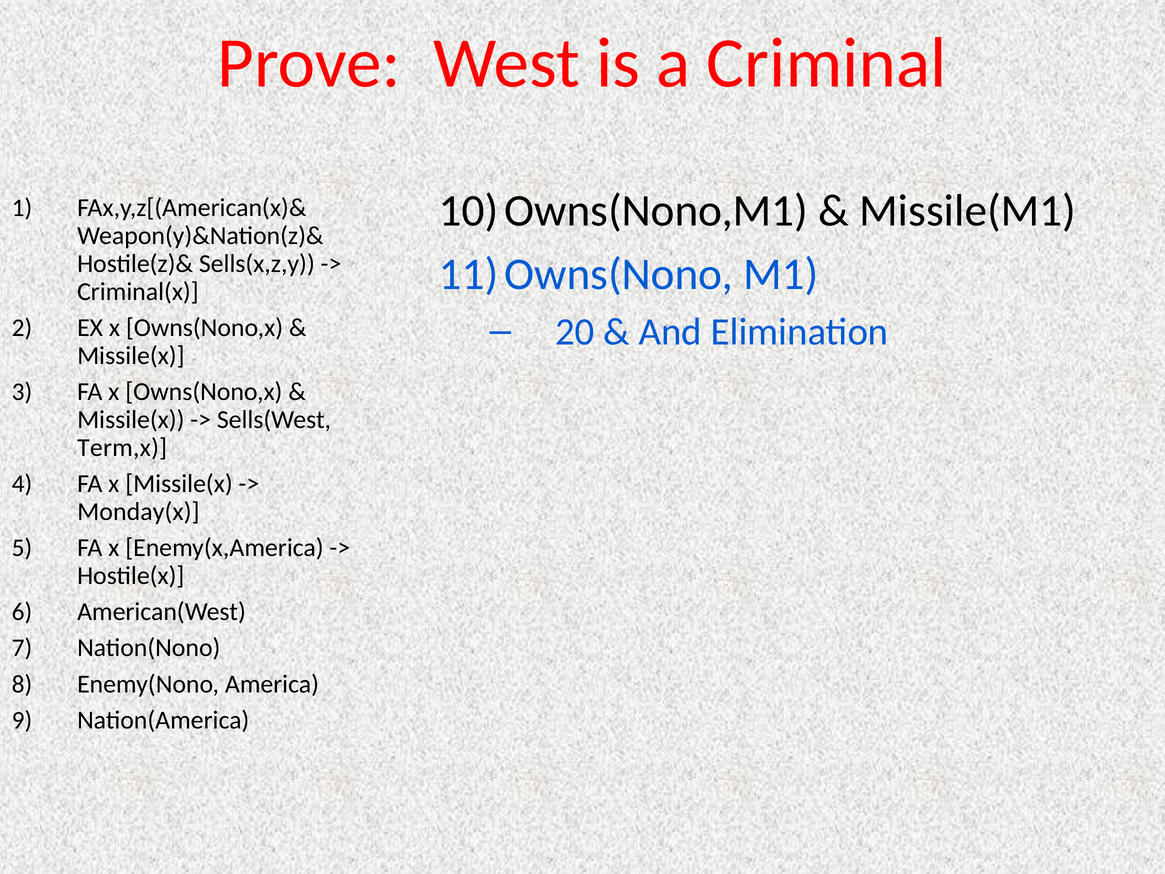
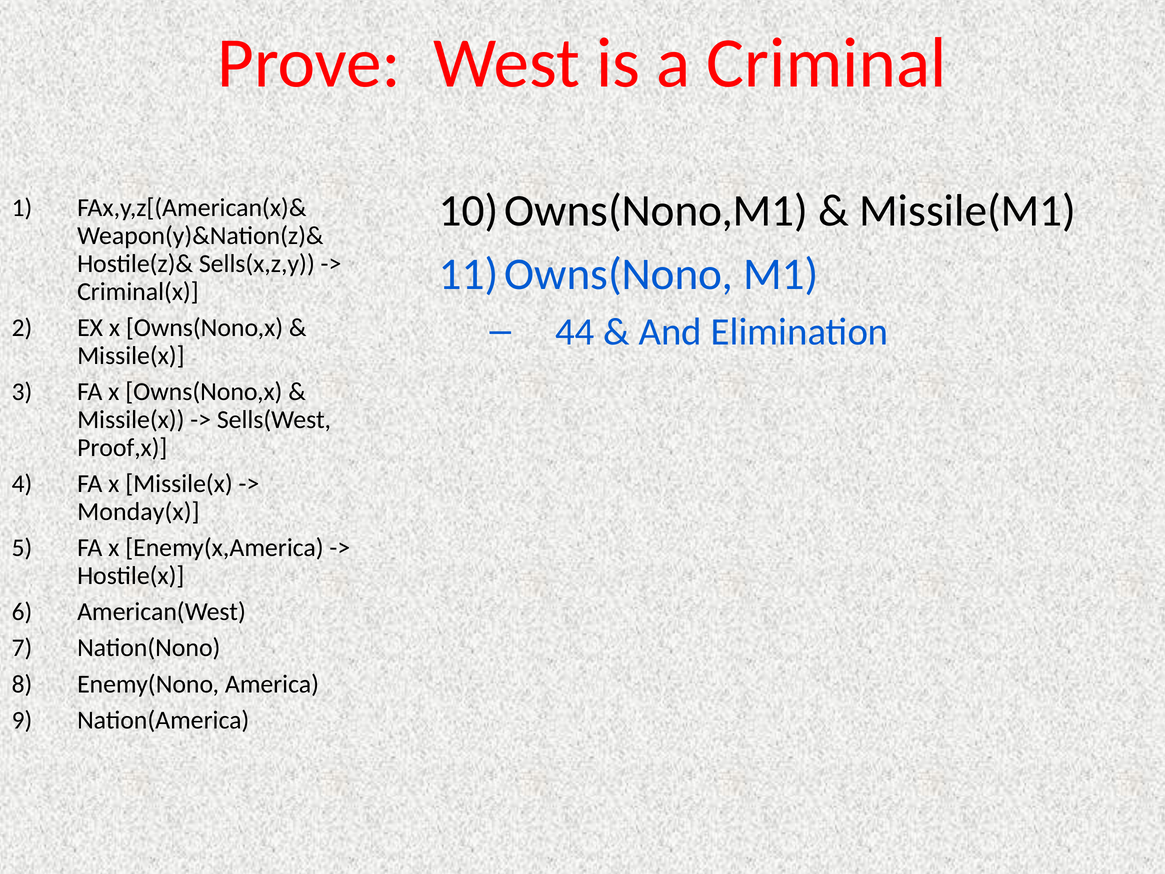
20: 20 -> 44
Term,x: Term,x -> Proof,x
